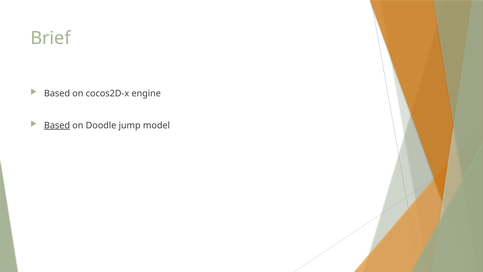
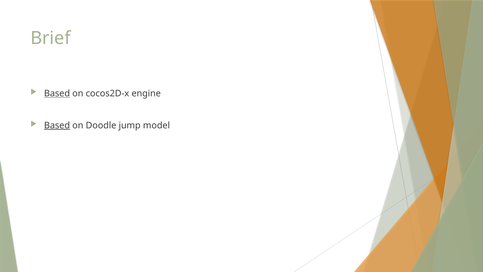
Based at (57, 93) underline: none -> present
